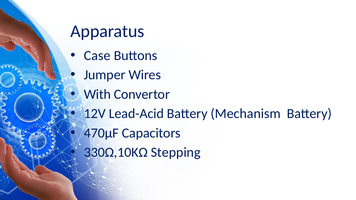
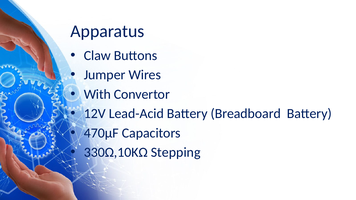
Case: Case -> Claw
Mechanism: Mechanism -> Breadboard
